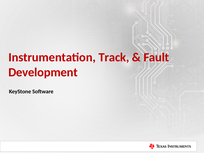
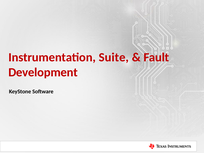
Track: Track -> Suite
